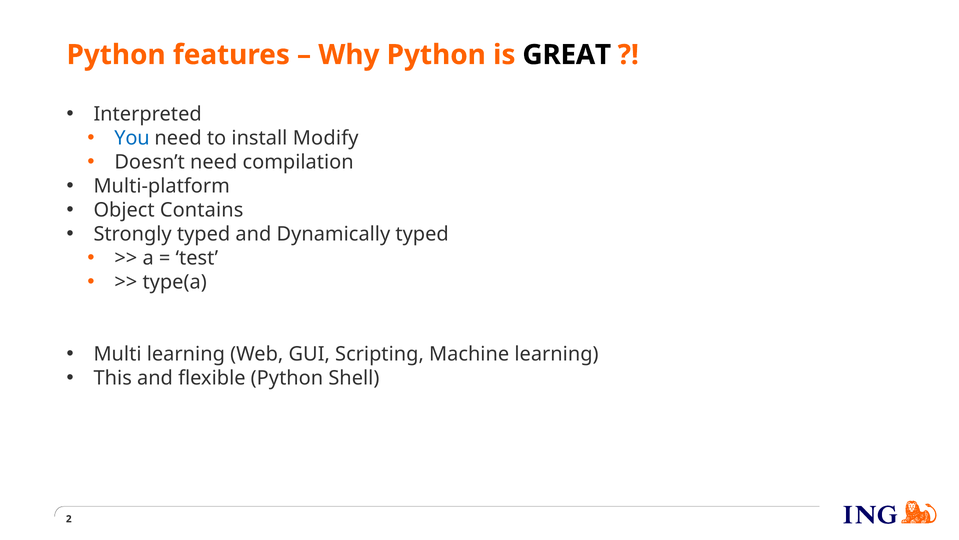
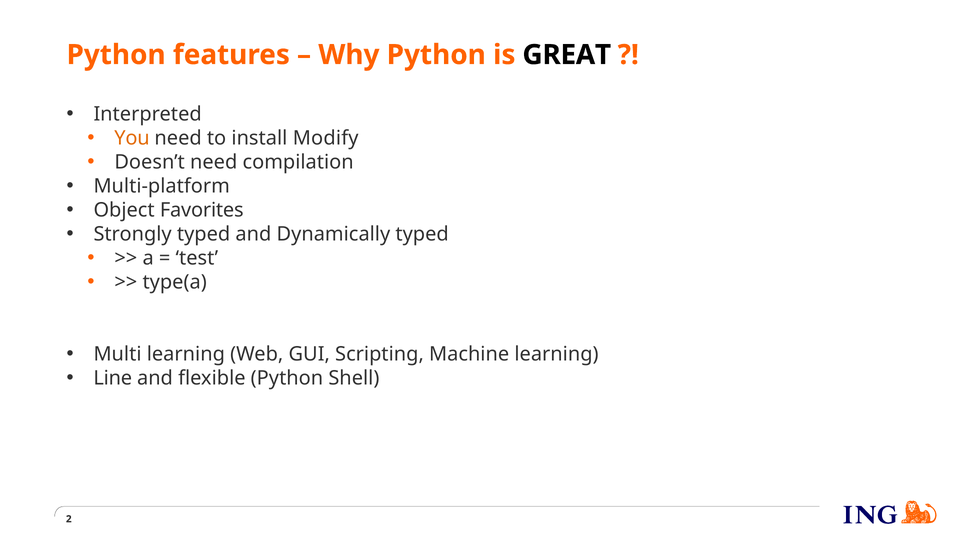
You colour: blue -> orange
Contains: Contains -> Favorites
This: This -> Line
